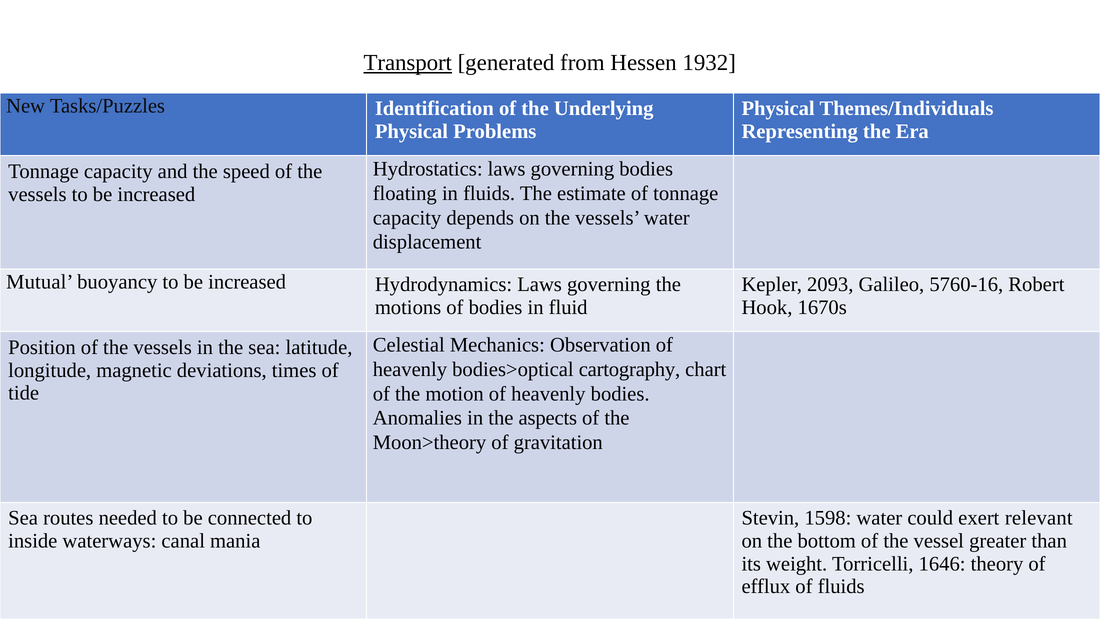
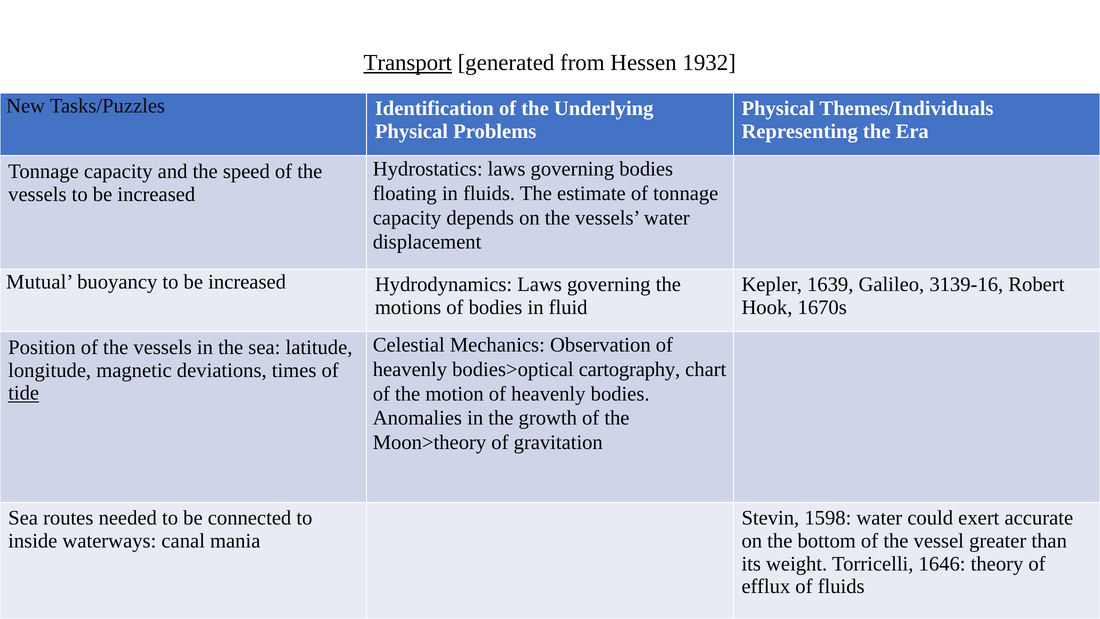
2093: 2093 -> 1639
5760-16: 5760-16 -> 3139-16
tide underline: none -> present
aspects: aspects -> growth
relevant: relevant -> accurate
